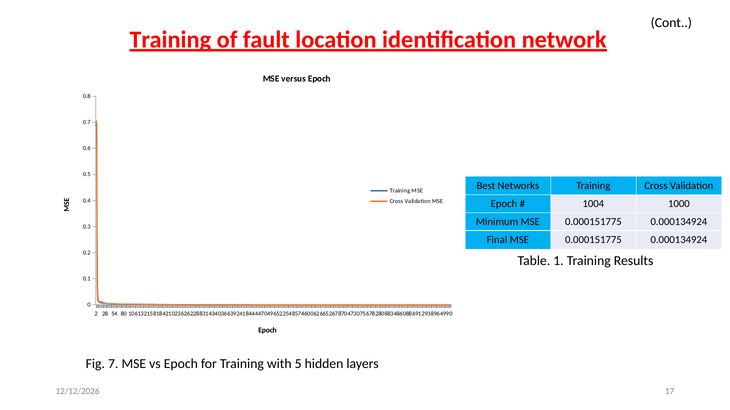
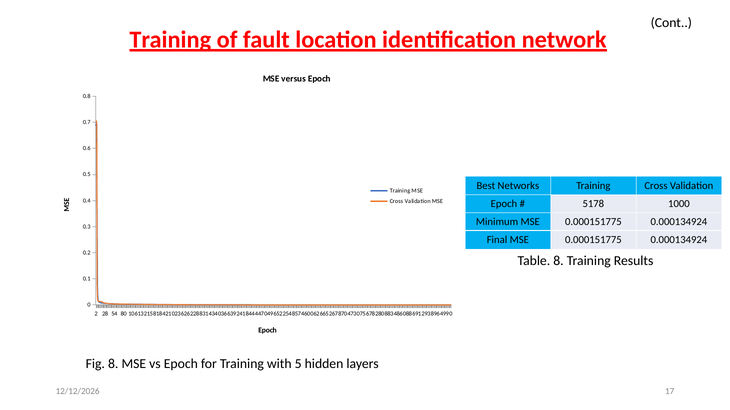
1004: 1004 -> 5178
Table 1: 1 -> 8
Fig 7: 7 -> 8
